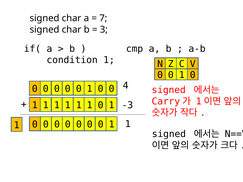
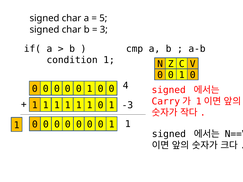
7: 7 -> 5
